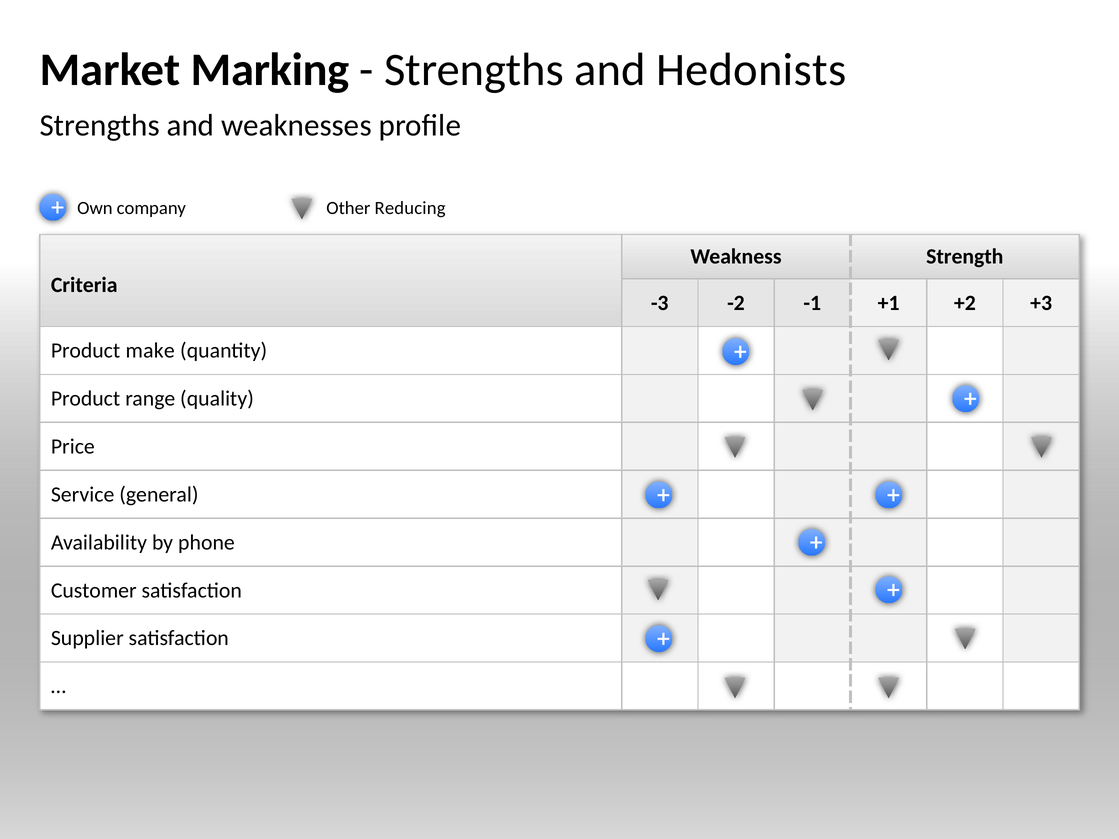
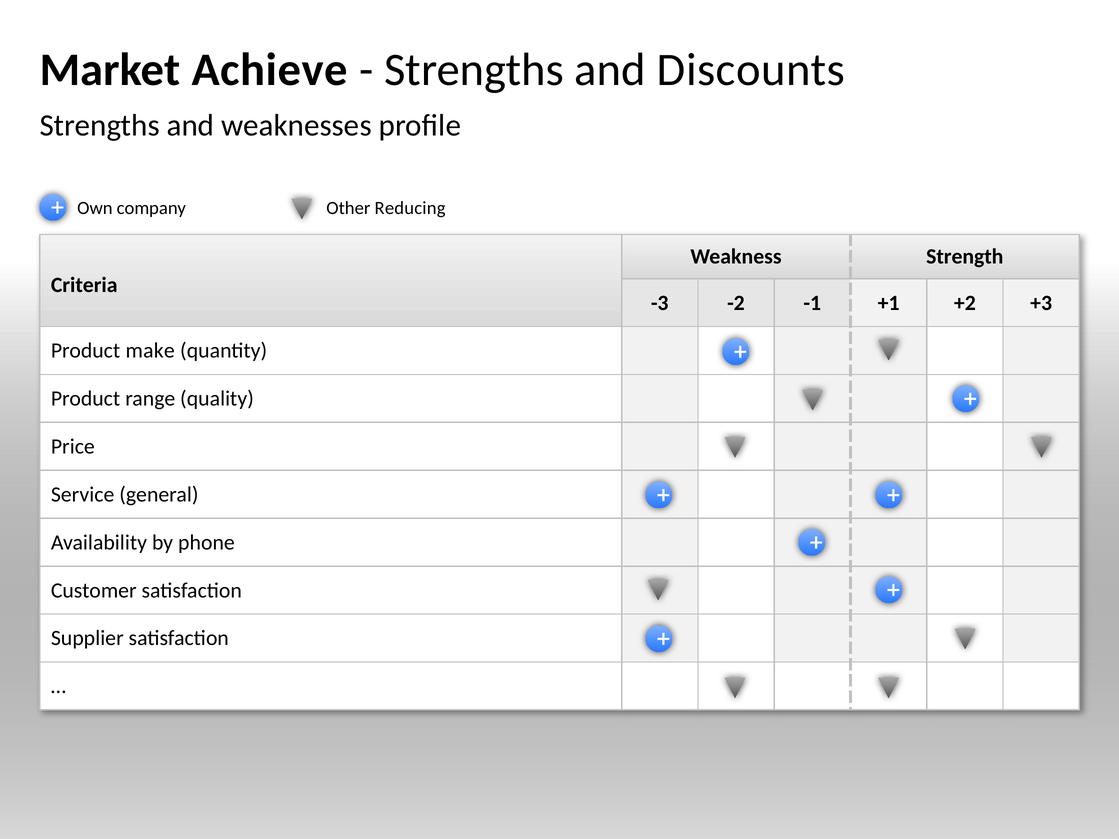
Marking: Marking -> Achieve
Hedonists: Hedonists -> Discounts
